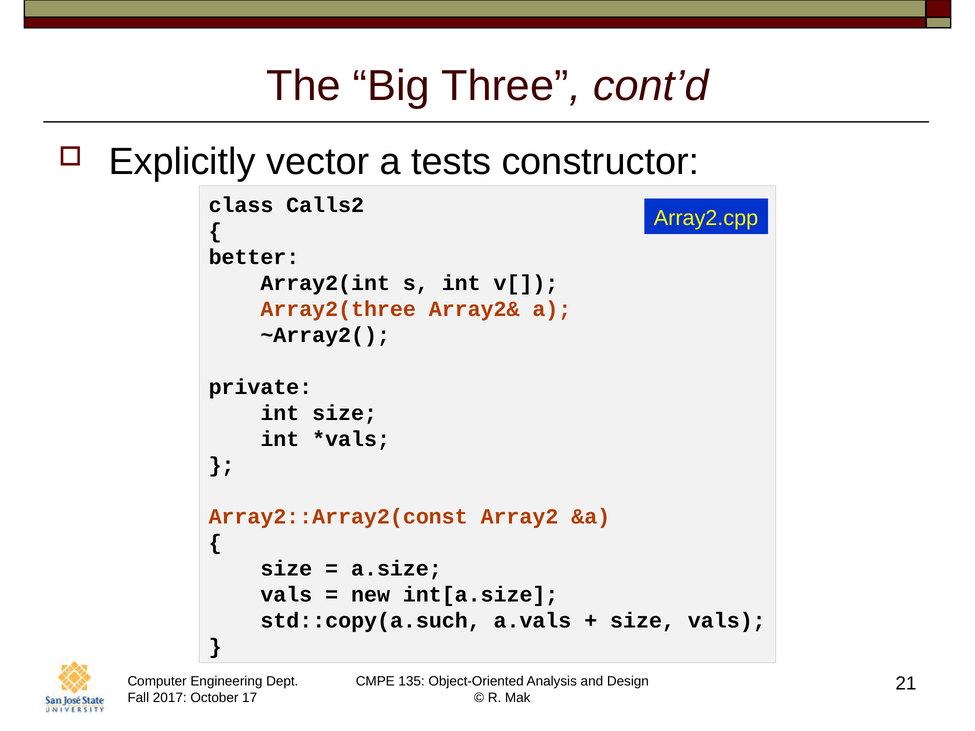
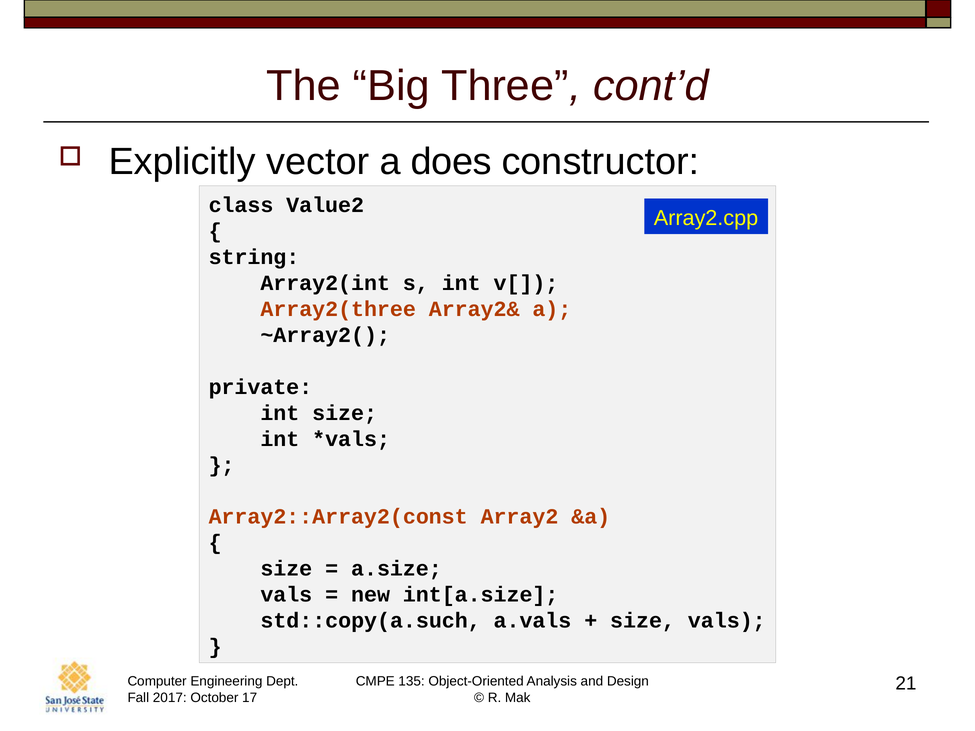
tests: tests -> does
Calls2: Calls2 -> Value2
better: better -> string
